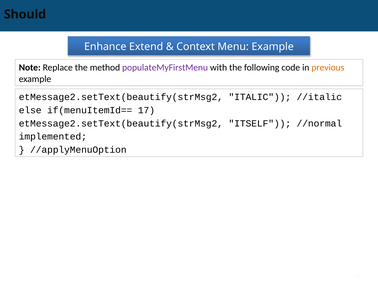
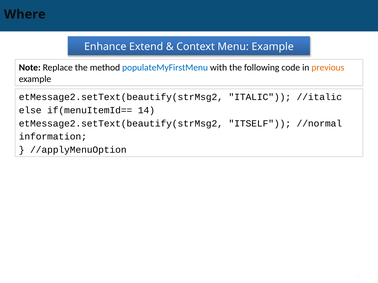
Should: Should -> Where
populateMyFirstMenu colour: purple -> blue
17: 17 -> 14
implemented: implemented -> information
